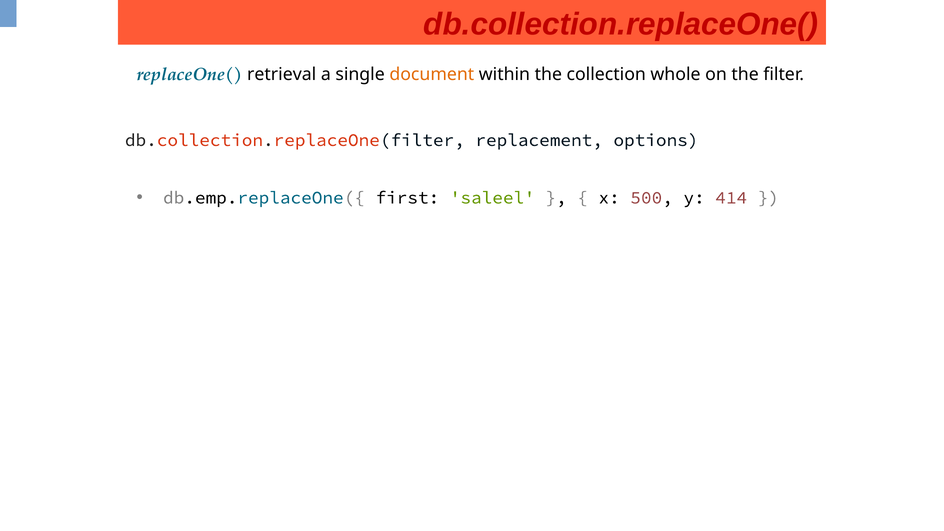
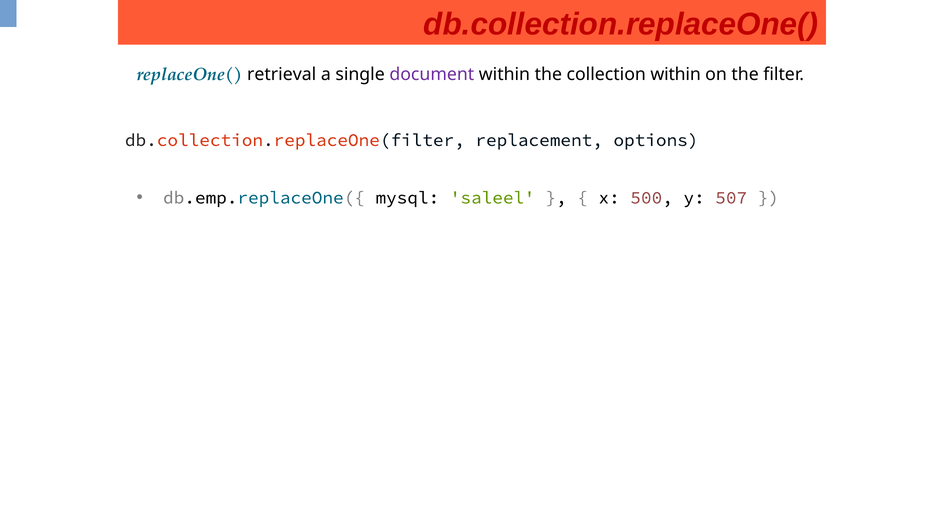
document colour: orange -> purple
collection whole: whole -> within
first: first -> mysql
414: 414 -> 507
